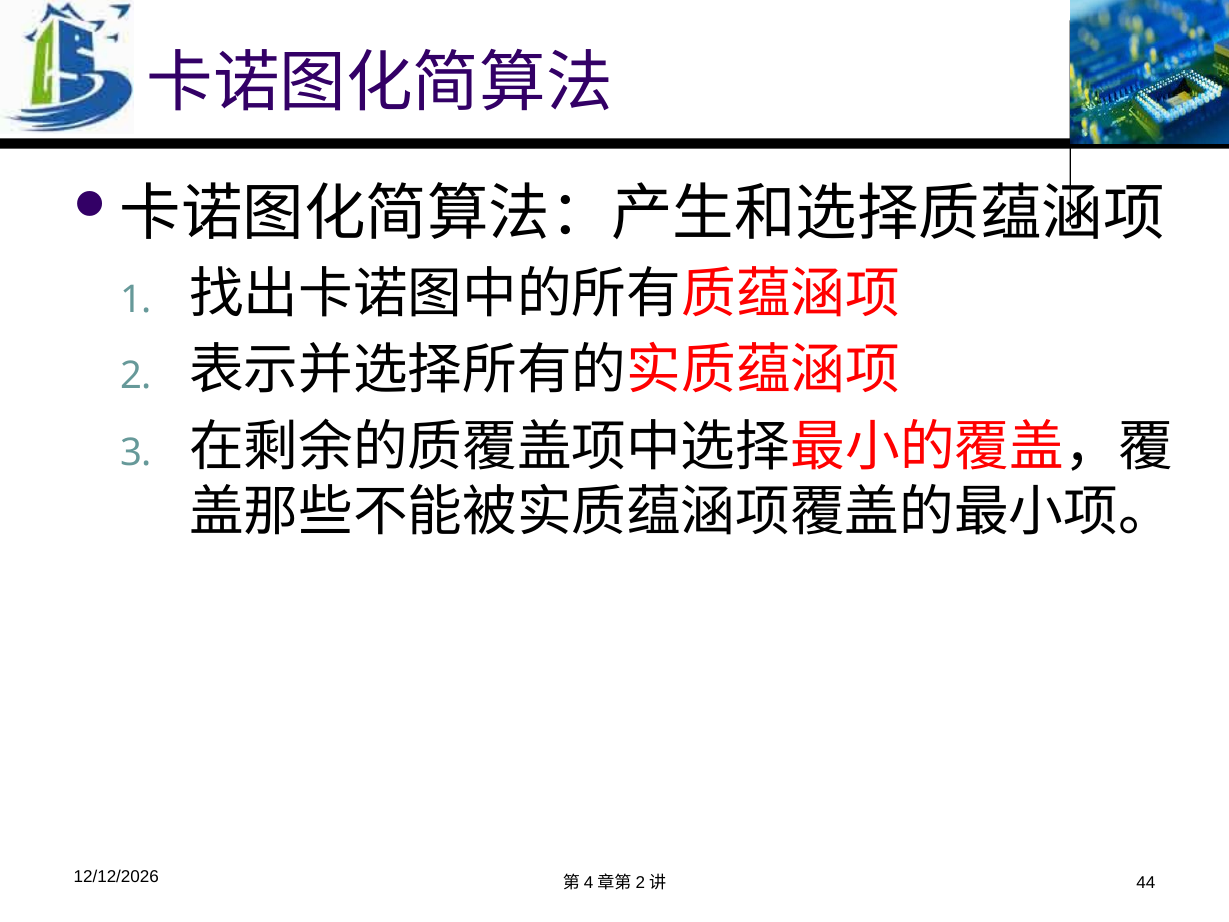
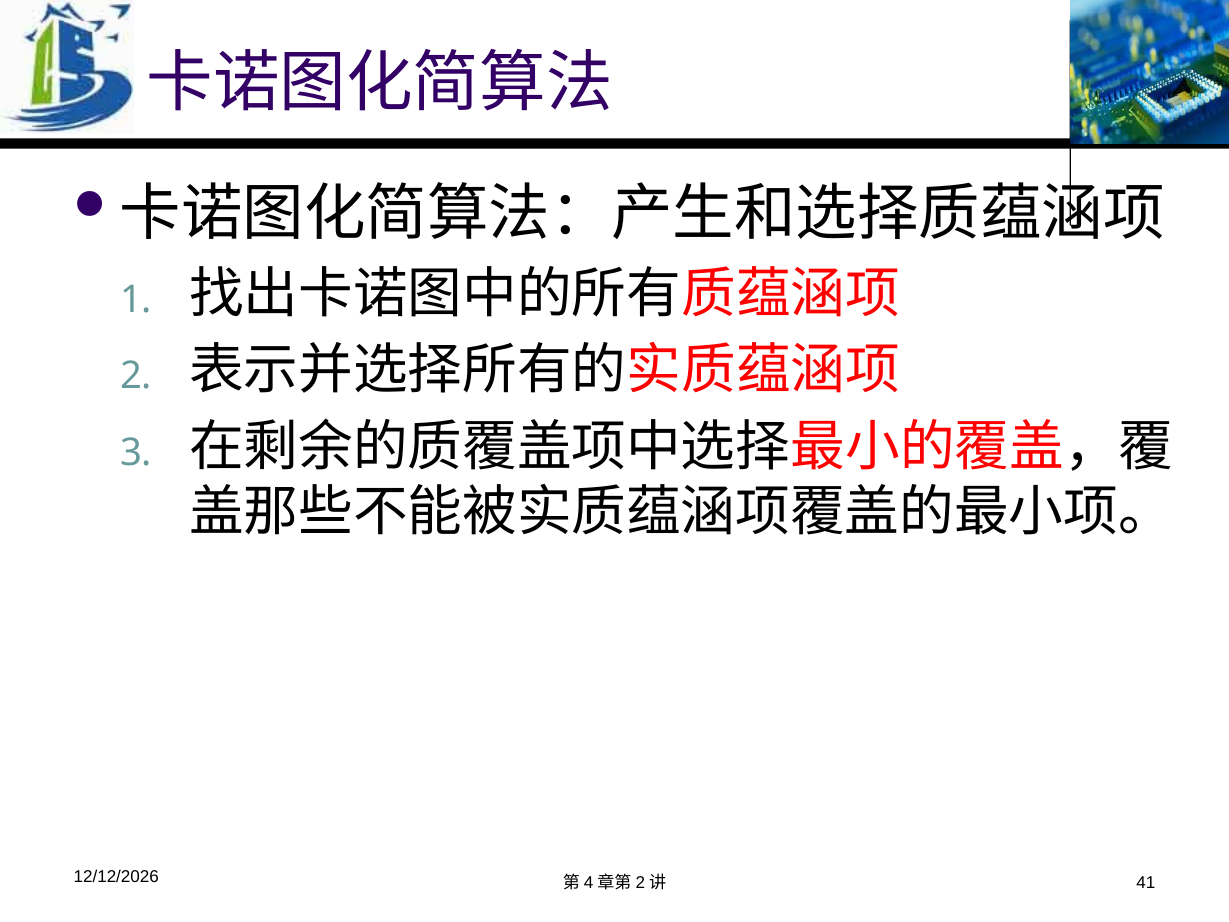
44: 44 -> 41
